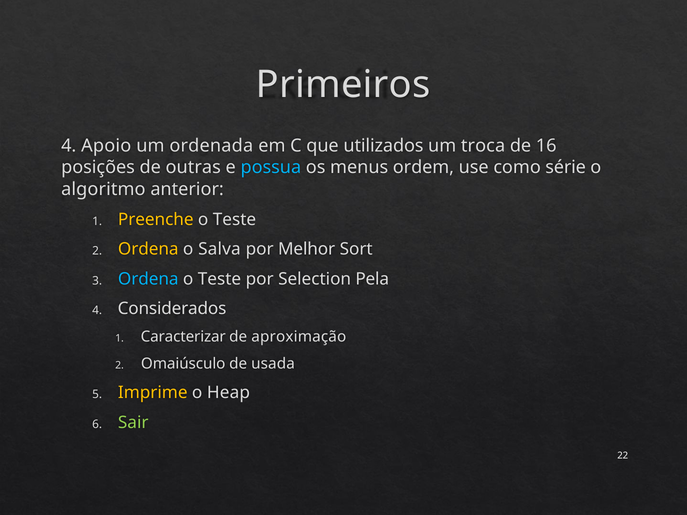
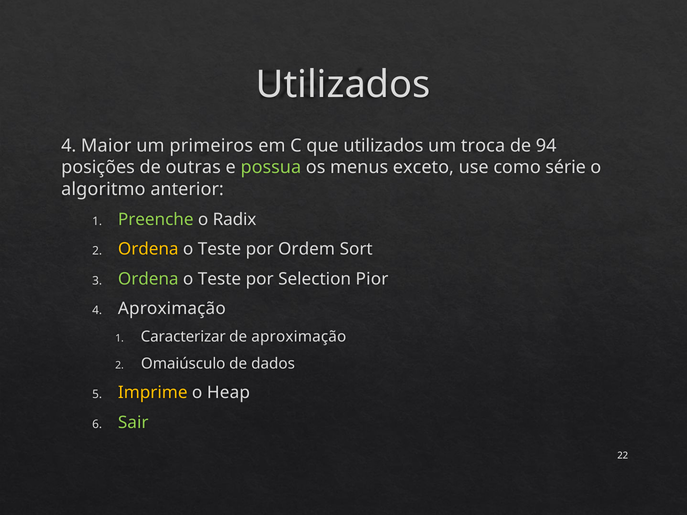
Primeiros at (343, 85): Primeiros -> Utilizados
Apoio: Apoio -> Maior
ordenada: ordenada -> primeiros
16: 16 -> 94
possua colour: light blue -> light green
ordem: ordem -> exceto
Preenche colour: yellow -> light green
Teste at (234, 220): Teste -> Radix
Salva at (219, 249): Salva -> Teste
Melhor: Melhor -> Ordem
Ordena at (148, 279) colour: light blue -> light green
Pela: Pela -> Pior
4 Considerados: Considerados -> Aproximação
usada: usada -> dados
